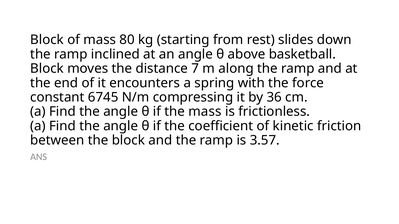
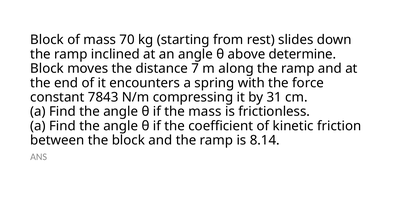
80: 80 -> 70
basketball: basketball -> determine
6745: 6745 -> 7843
36: 36 -> 31
3.57: 3.57 -> 8.14
